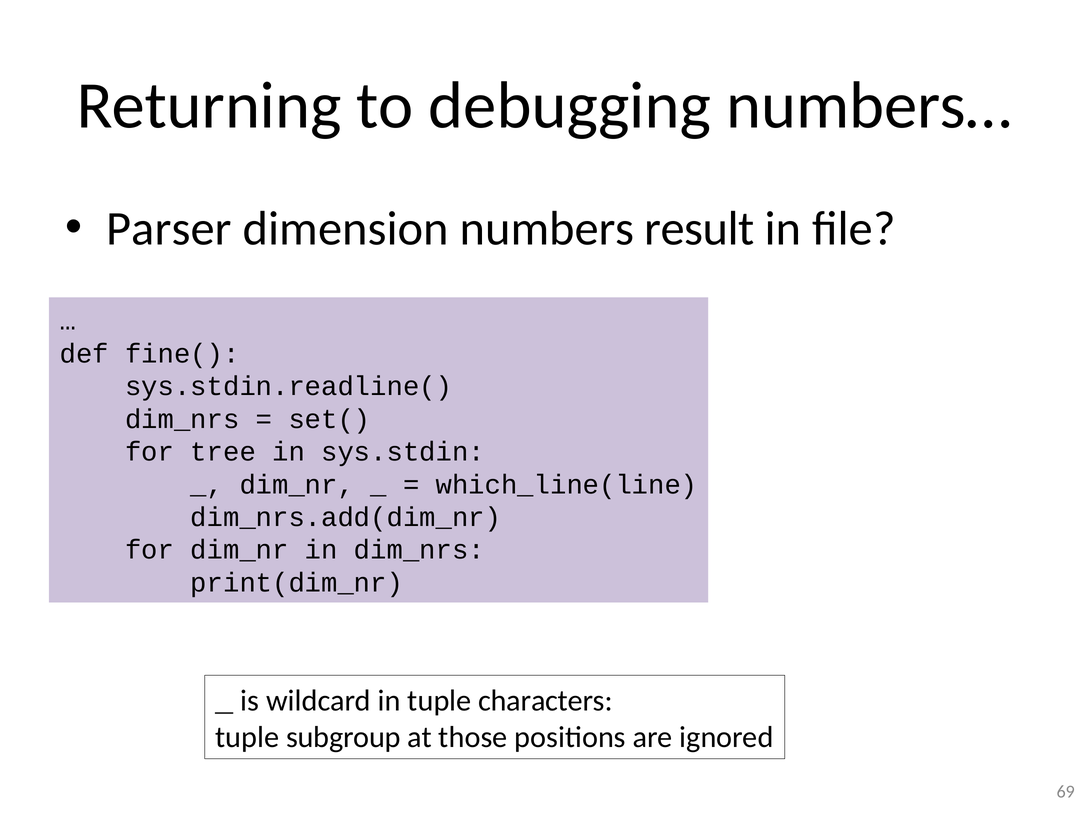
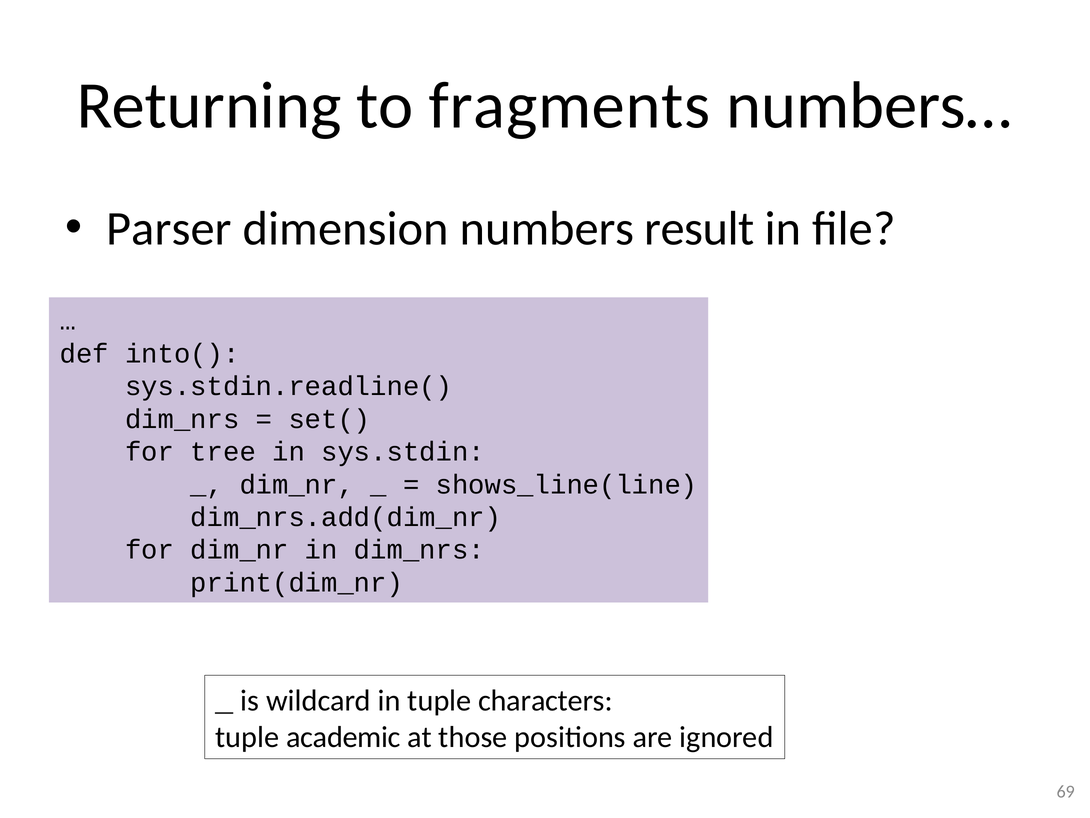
debugging: debugging -> fragments
fine(: fine( -> into(
which_line(line: which_line(line -> shows_line(line
subgroup: subgroup -> academic
